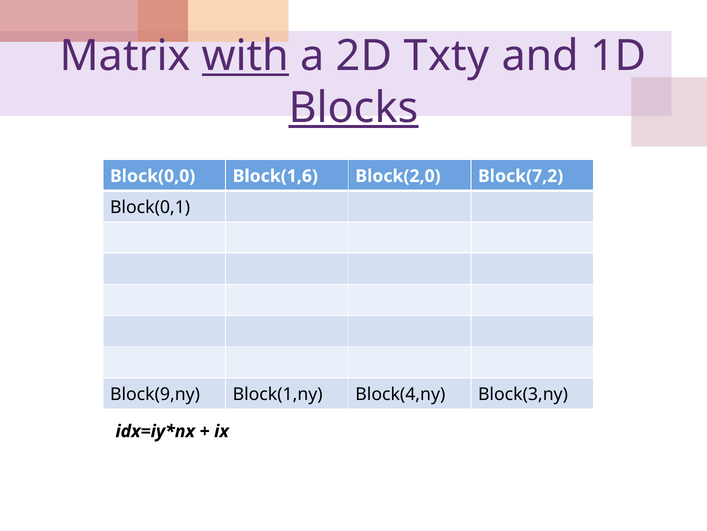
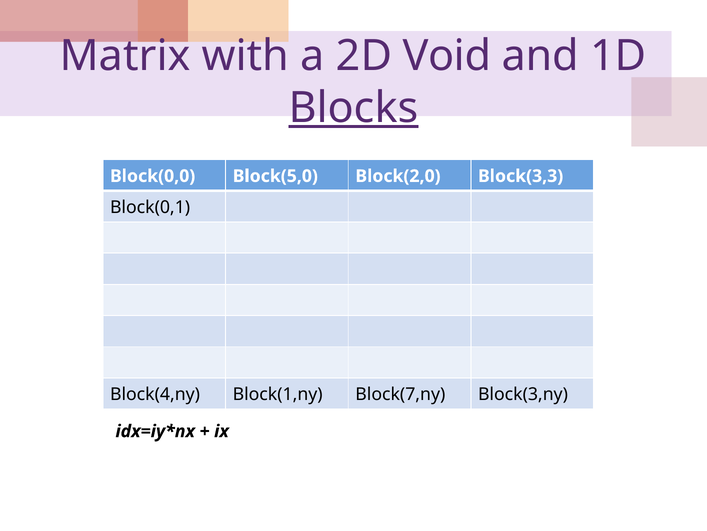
with underline: present -> none
Txty: Txty -> Void
Block(1,6: Block(1,6 -> Block(5,0
Block(7,2: Block(7,2 -> Block(3,3
Block(9,ny: Block(9,ny -> Block(4,ny
Block(4,ny: Block(4,ny -> Block(7,ny
